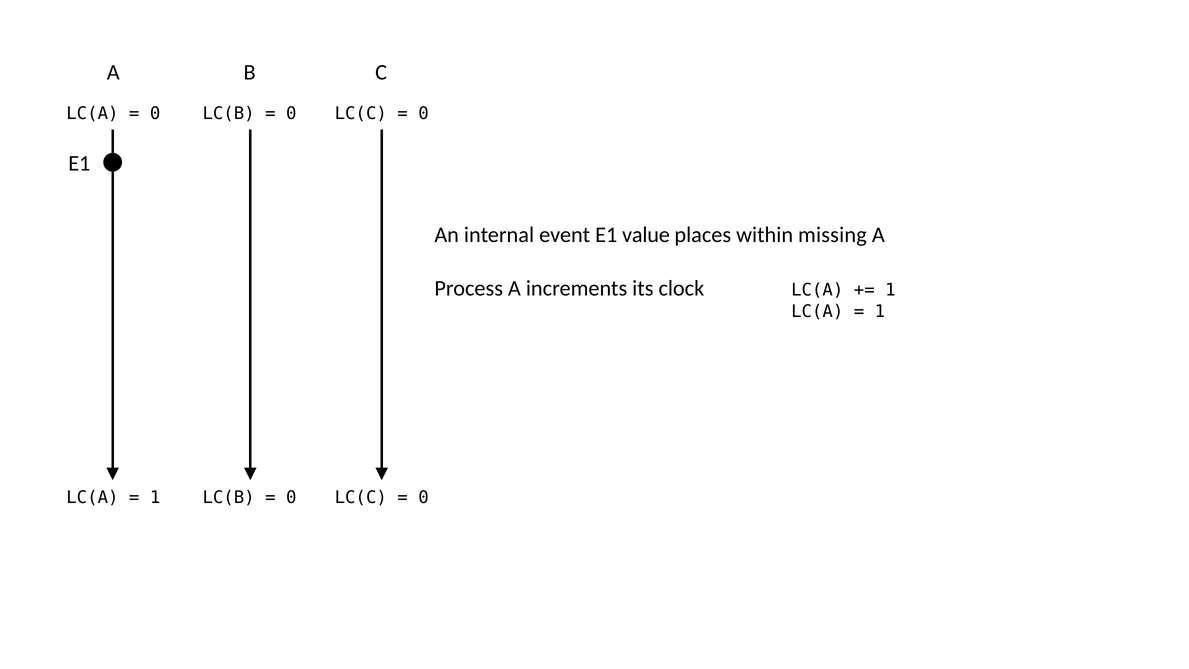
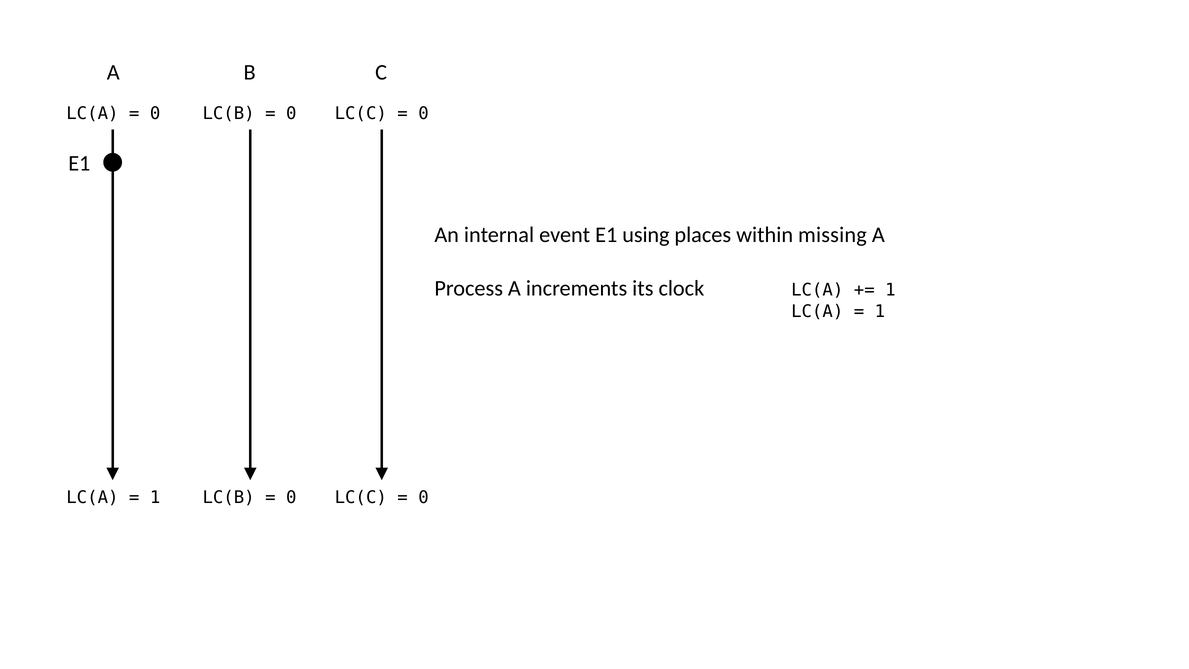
value: value -> using
